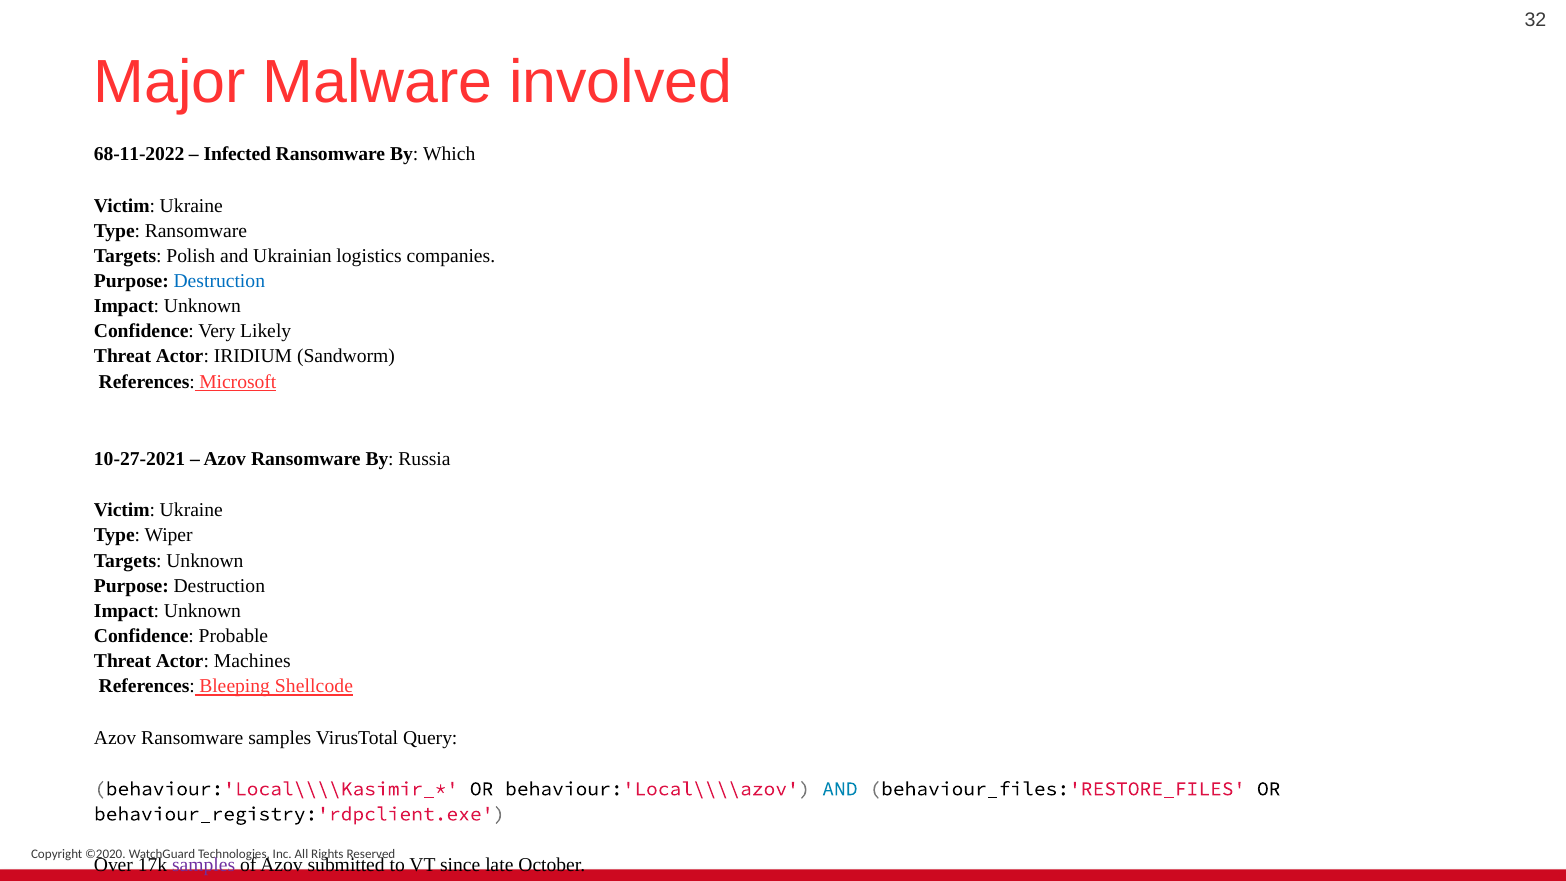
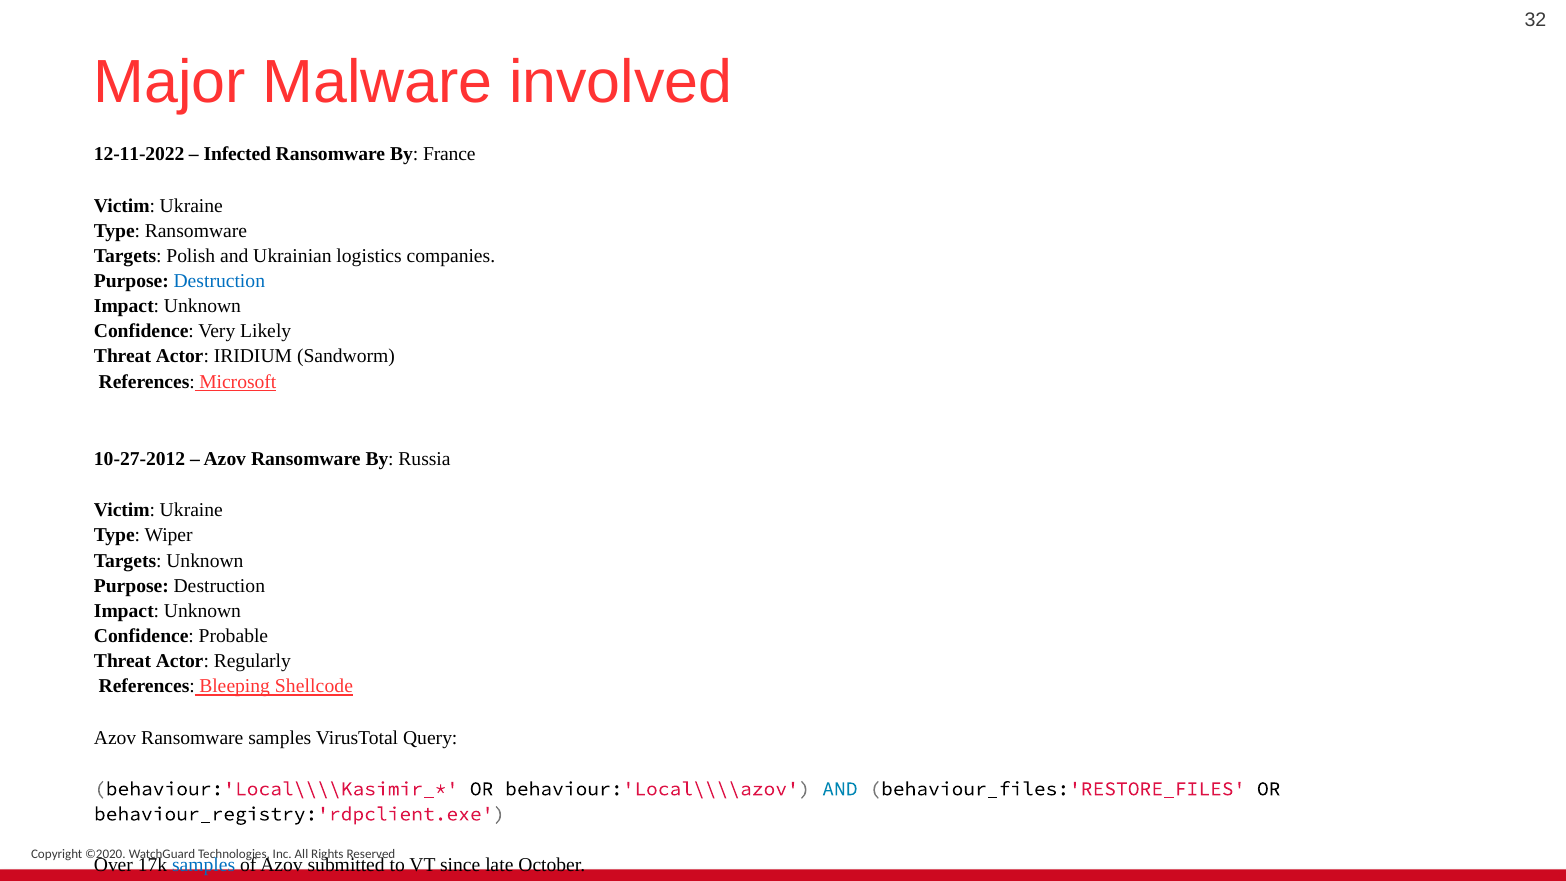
68-11-2022: 68-11-2022 -> 12-11-2022
Which: Which -> France
10-27-2021: 10-27-2021 -> 10-27-2012
Machines: Machines -> Regularly
samples at (204, 865) colour: purple -> blue
